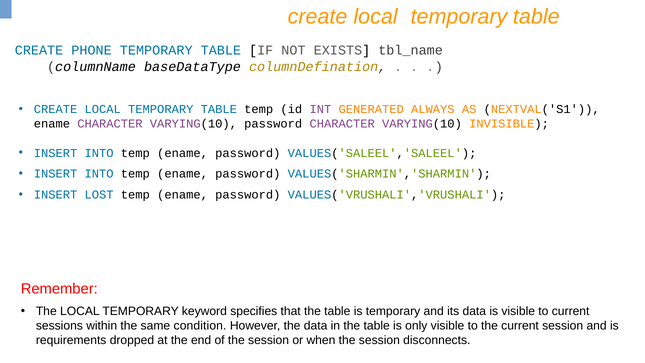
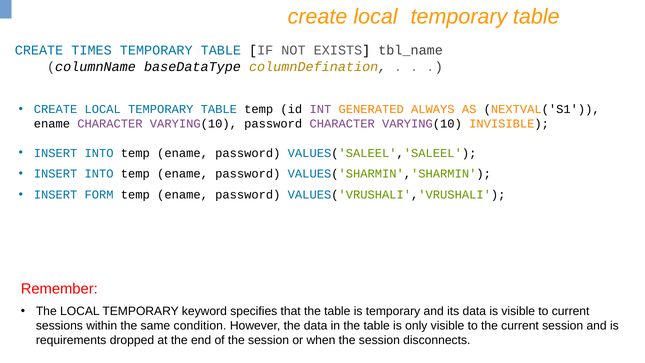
PHONE: PHONE -> TIMES
LOST: LOST -> FORM
